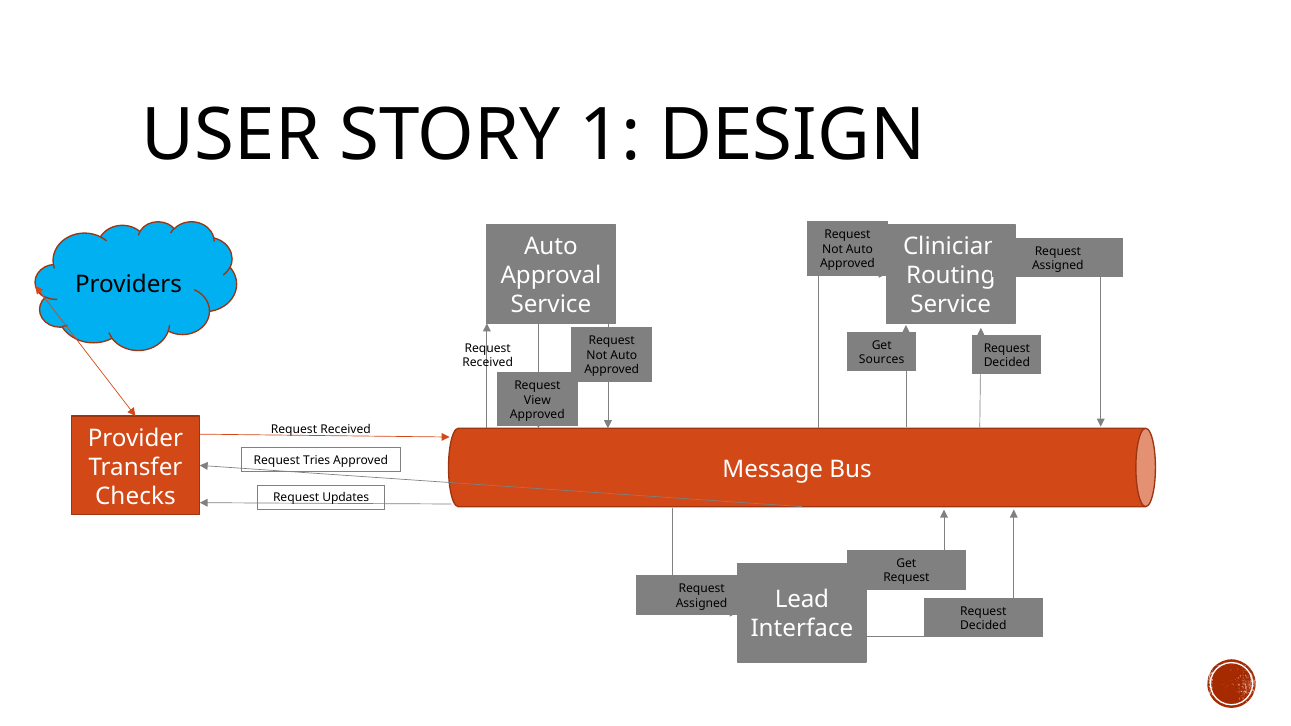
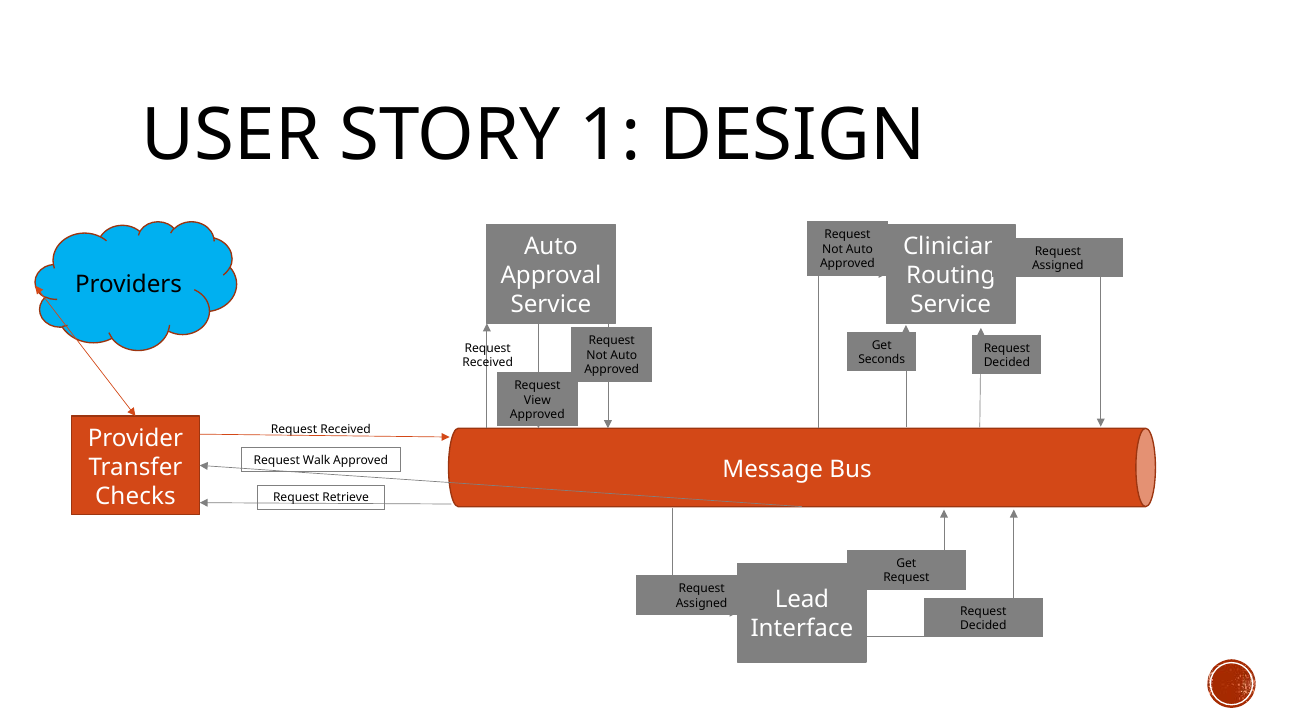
Sources: Sources -> Seconds
Tries: Tries -> Walk
Updates: Updates -> Retrieve
